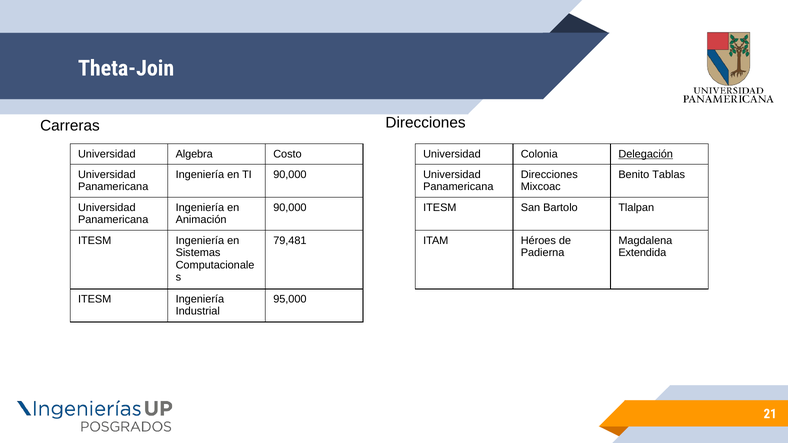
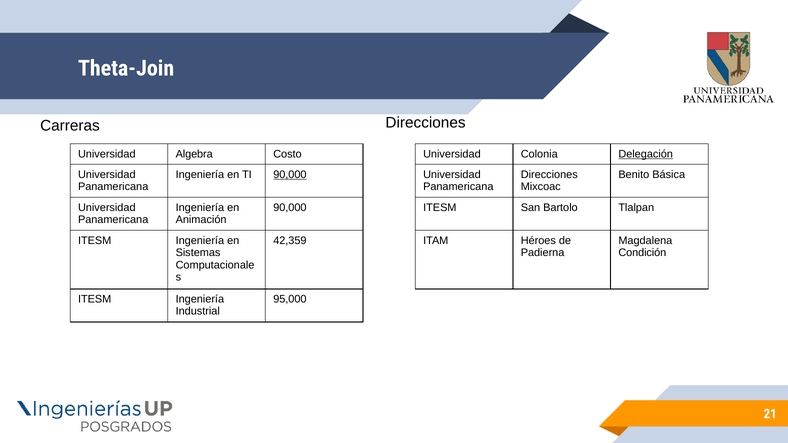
90,000 at (290, 174) underline: none -> present
Tablas: Tablas -> Básica
79,481: 79,481 -> 42,359
Extendida: Extendida -> Condición
